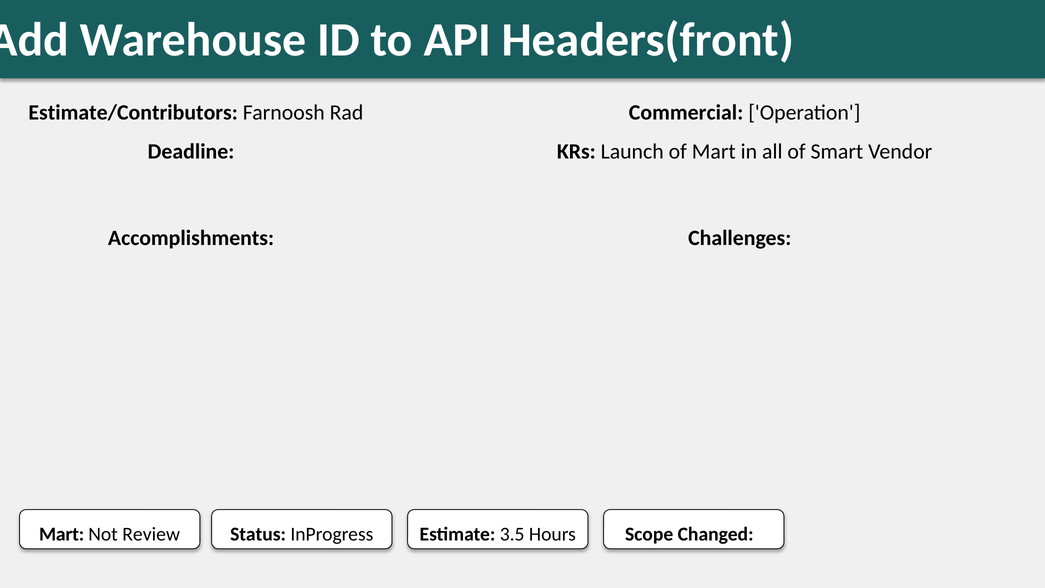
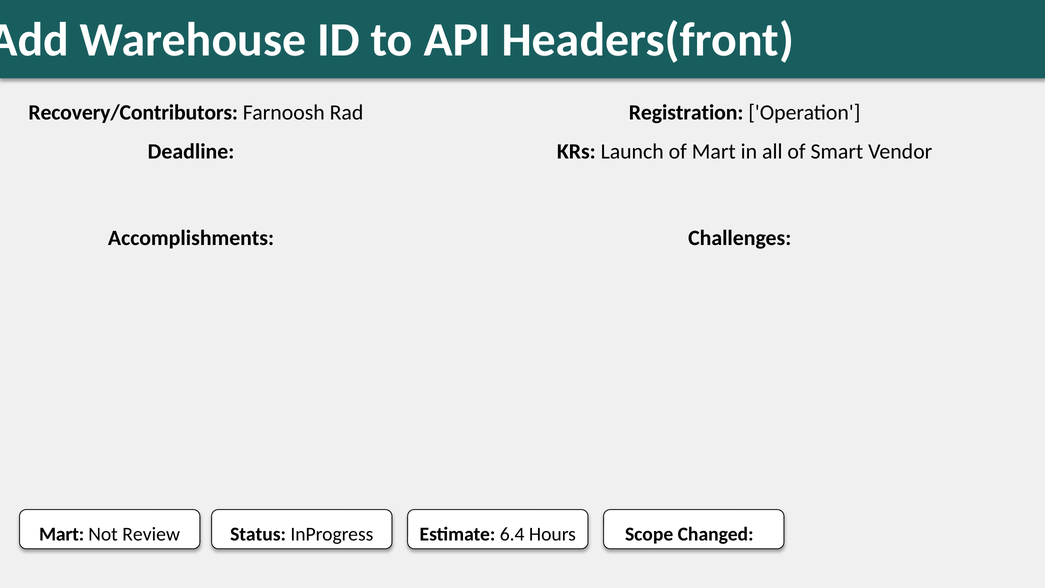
Estimate/Contributors: Estimate/Contributors -> Recovery/Contributors
Commercial: Commercial -> Registration
3.5: 3.5 -> 6.4
